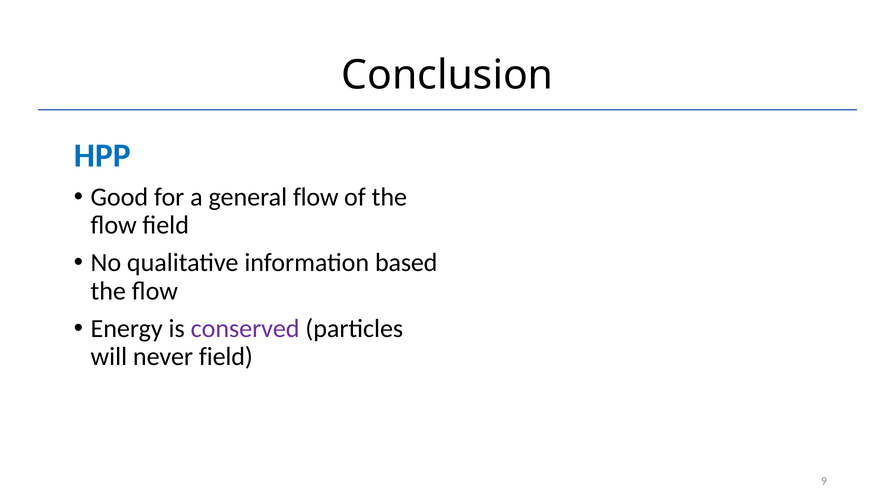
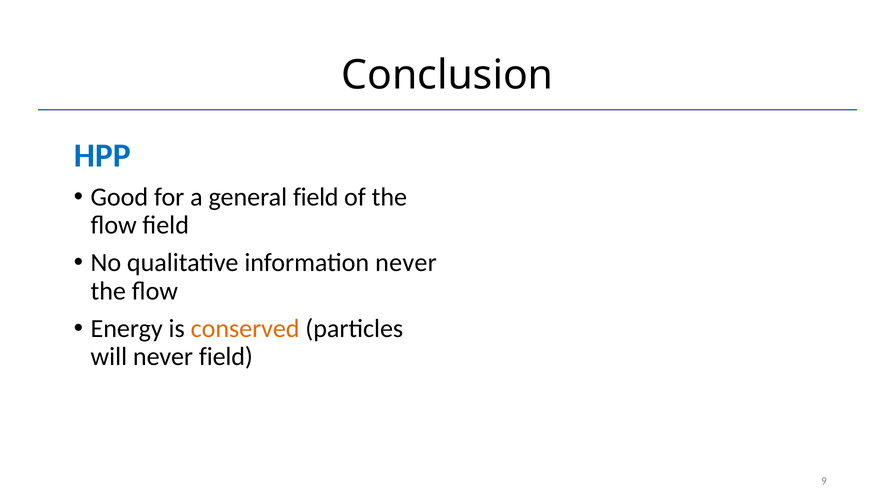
general flow: flow -> field
information based: based -> never
conserved colour: purple -> orange
